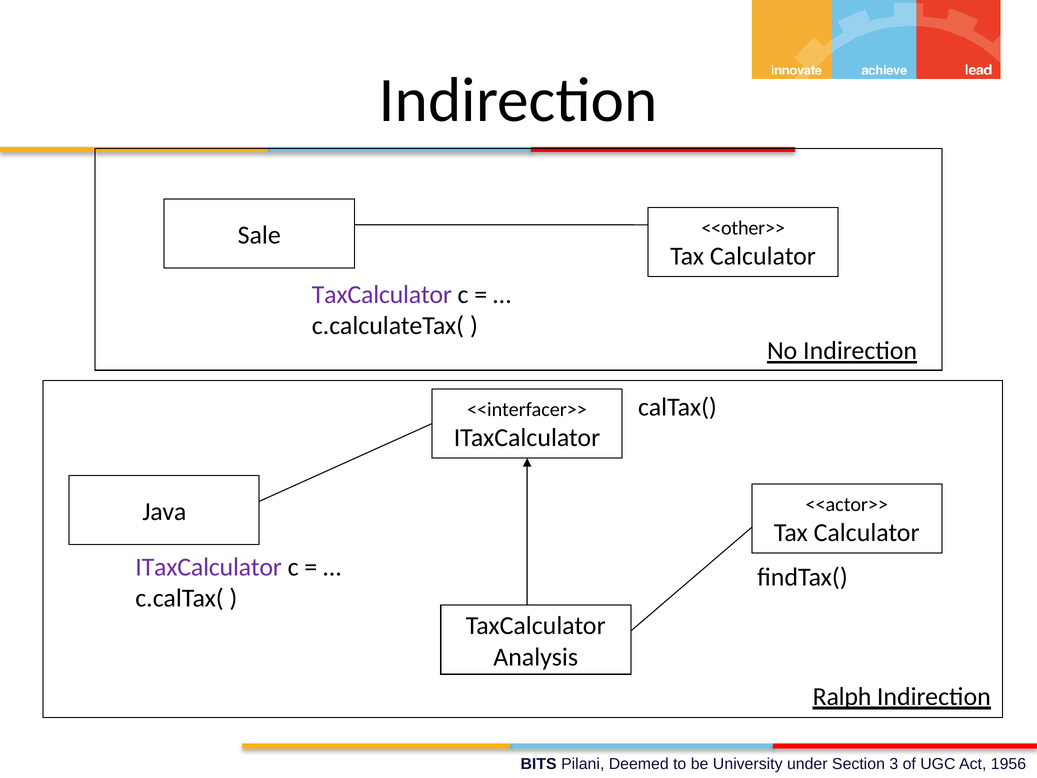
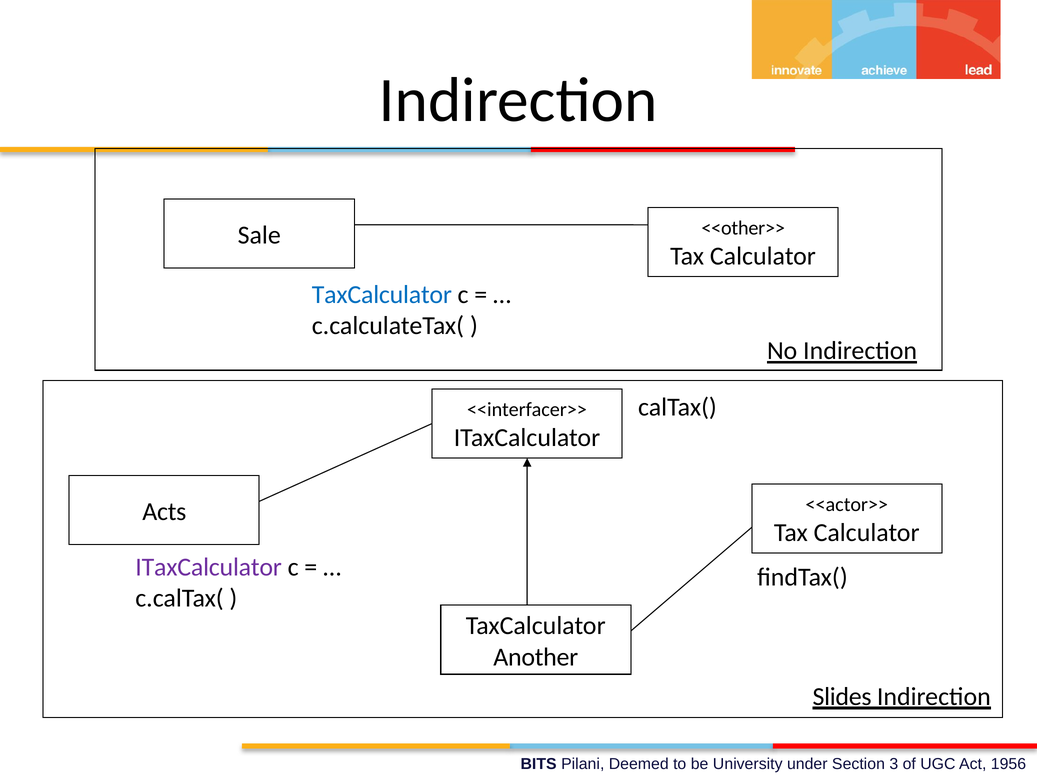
TaxCalculator at (382, 294) colour: purple -> blue
Java: Java -> Acts
Analysis: Analysis -> Another
Ralph: Ralph -> Slides
